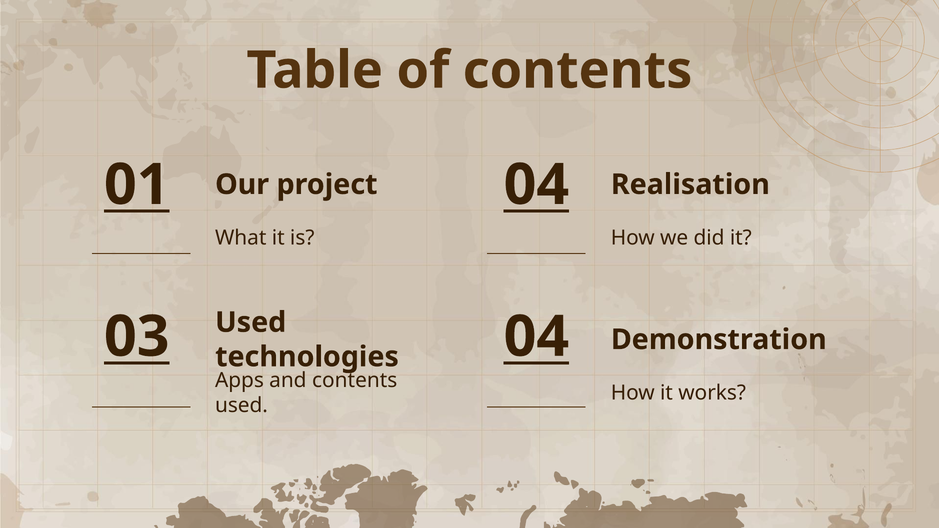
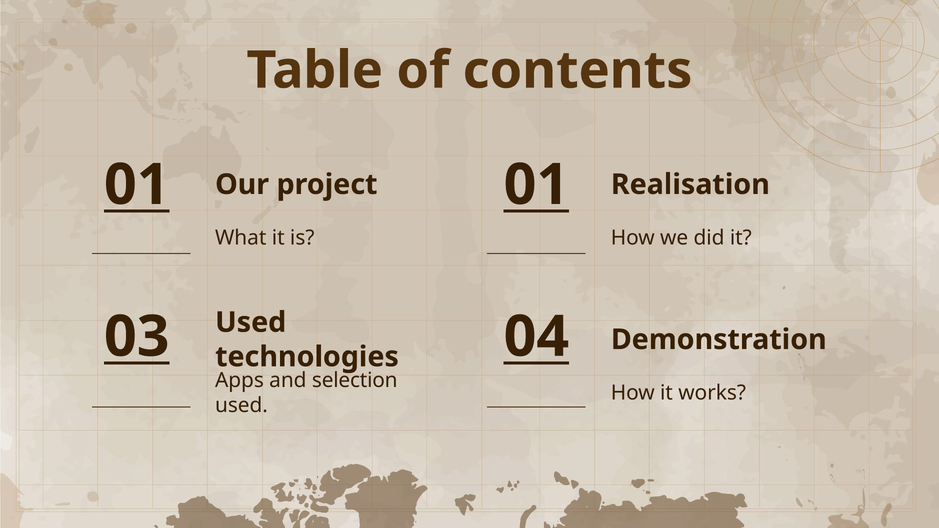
01 04: 04 -> 01
and contents: contents -> selection
